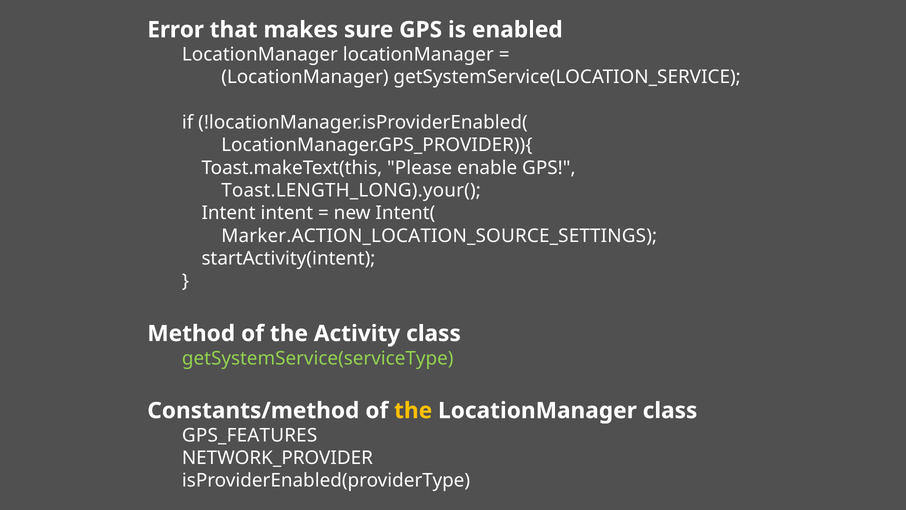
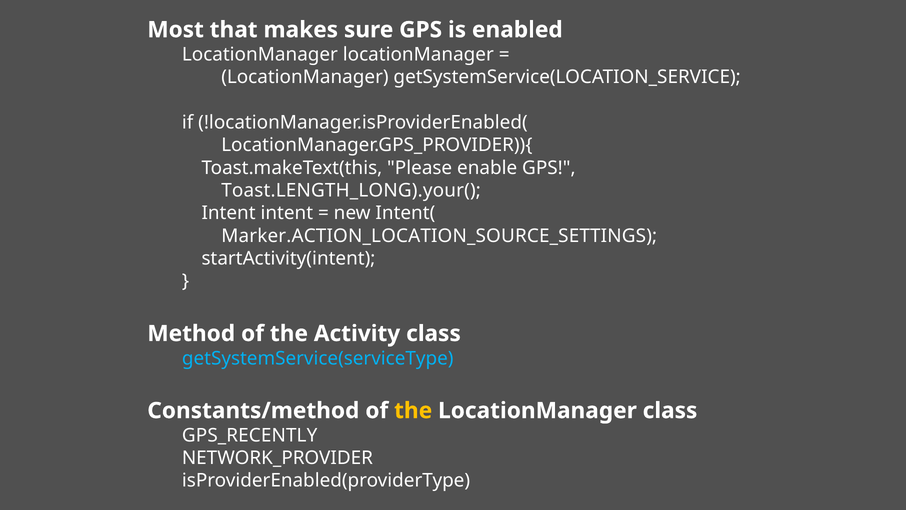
Error: Error -> Most
getSystemService(serviceType colour: light green -> light blue
GPS_FEATURES: GPS_FEATURES -> GPS_RECENTLY
